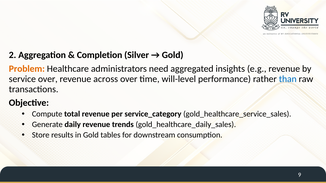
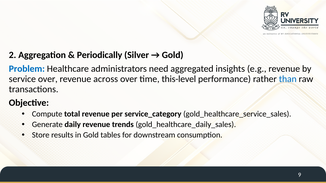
Completion: Completion -> Periodically
Problem colour: orange -> blue
will-level: will-level -> this-level
